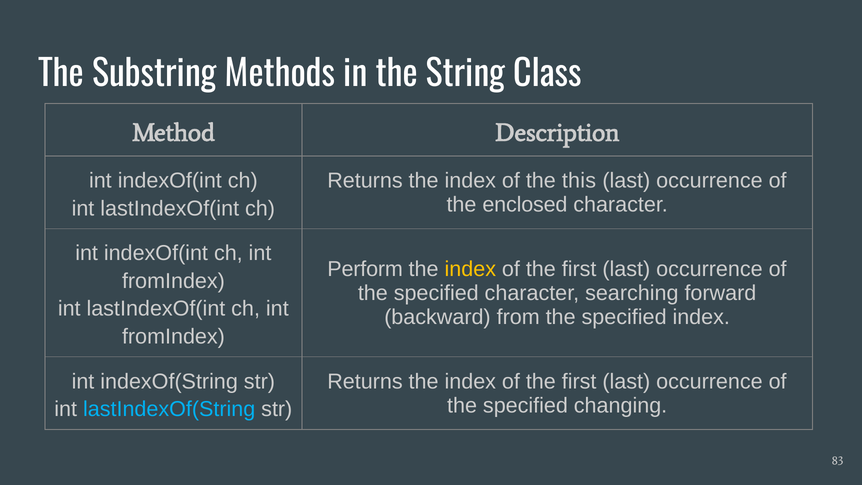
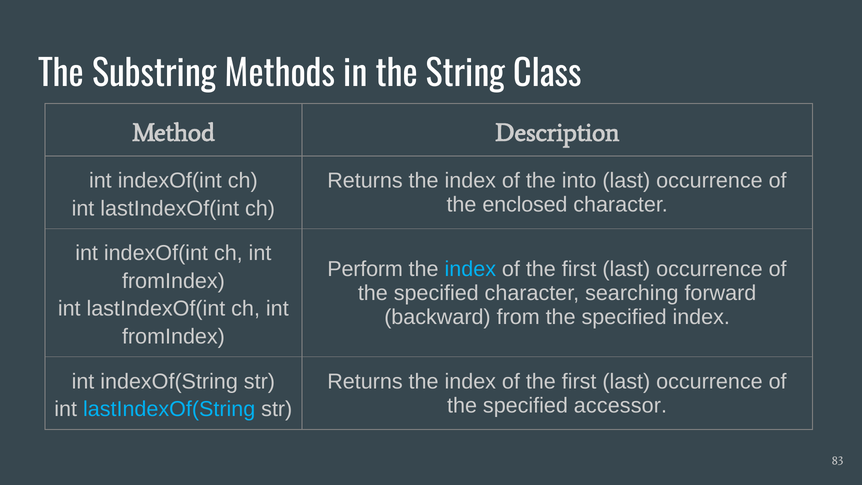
this: this -> into
index at (470, 269) colour: yellow -> light blue
changing: changing -> accessor
